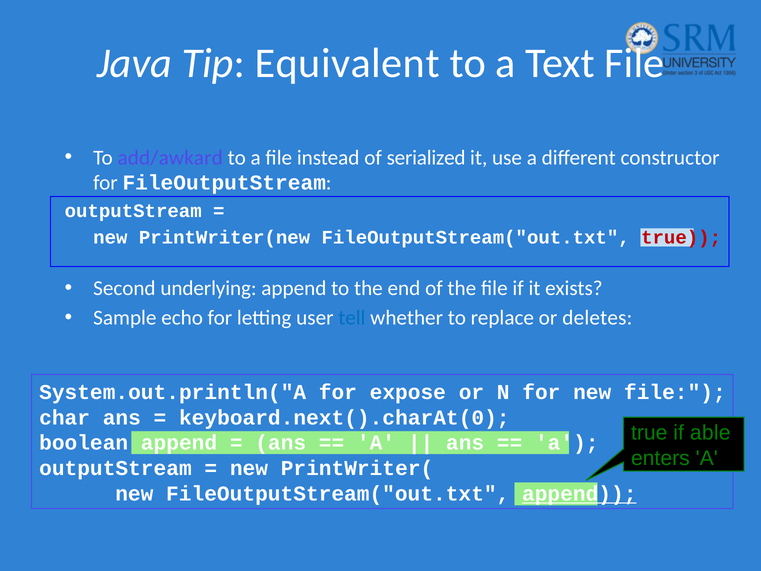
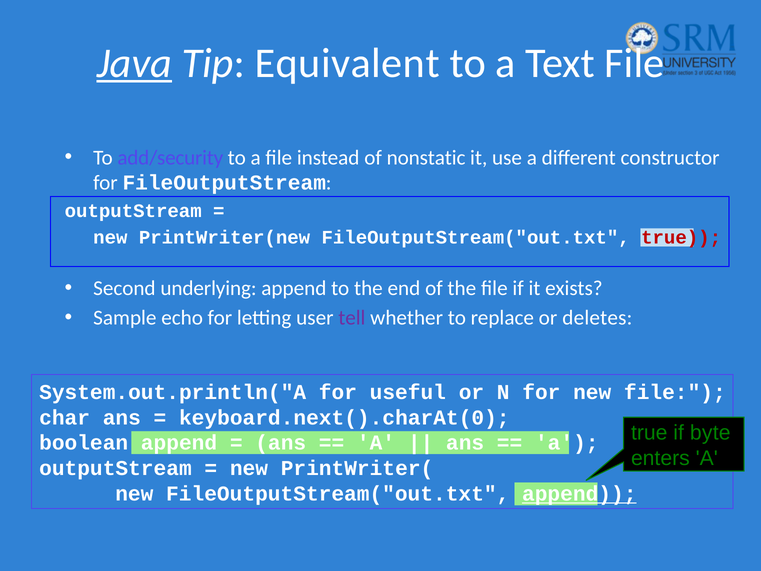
Java underline: none -> present
add/awkard: add/awkard -> add/security
serialized: serialized -> nonstatic
tell colour: blue -> purple
expose: expose -> useful
able: able -> byte
